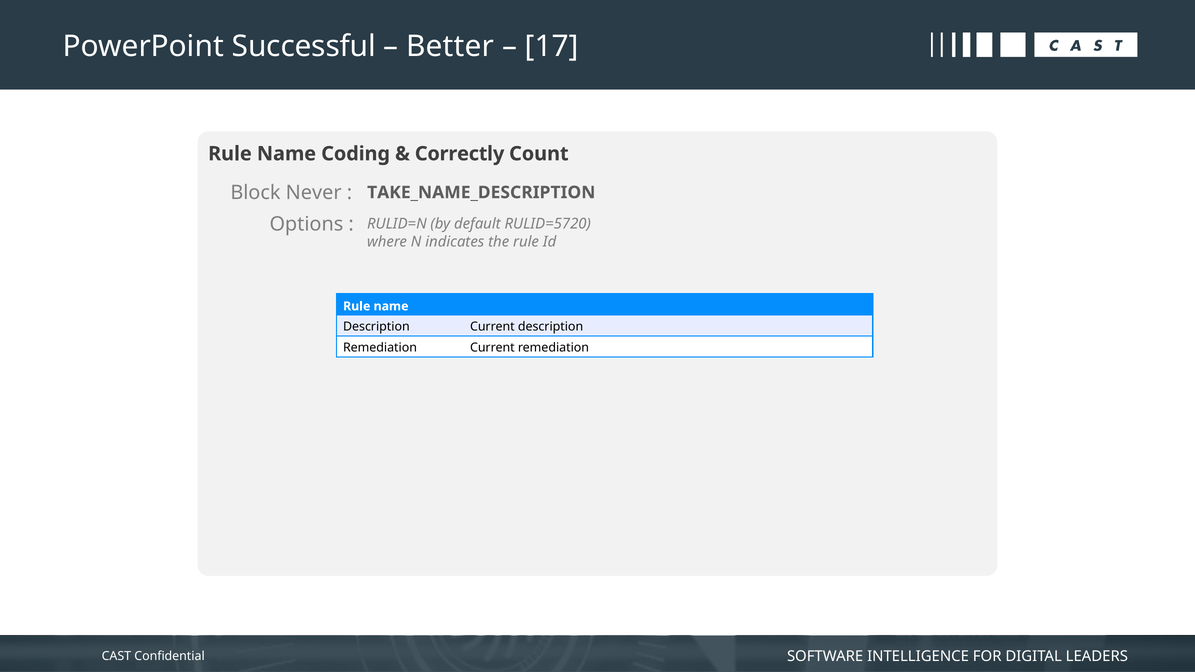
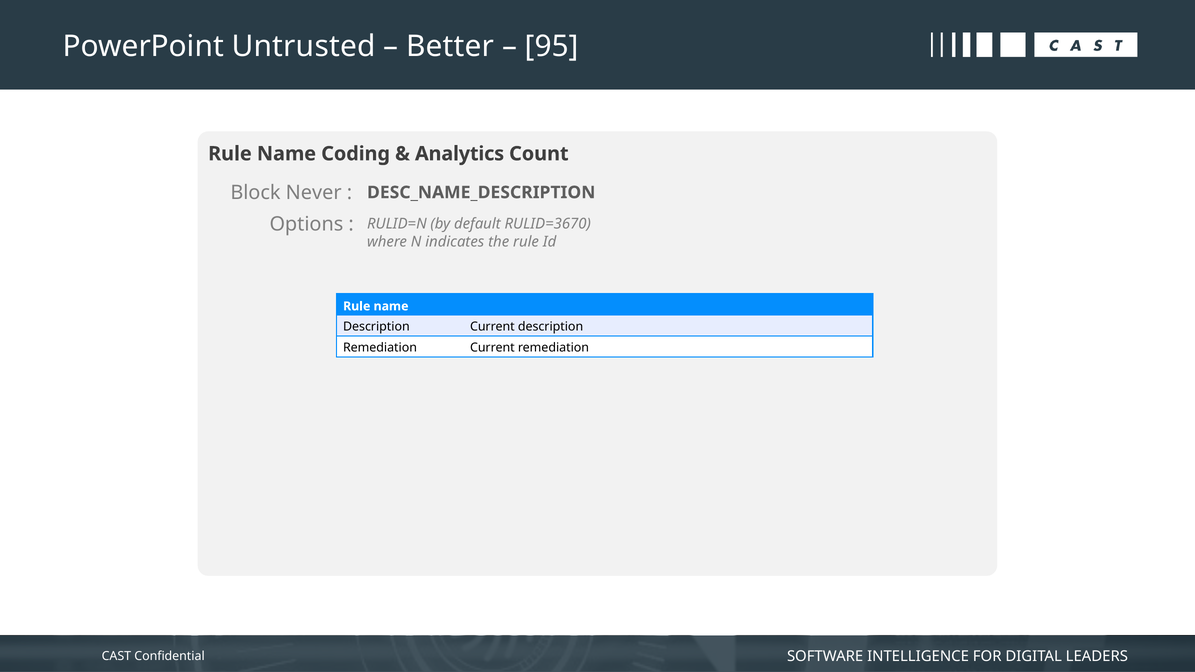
Successful: Successful -> Untrusted
17: 17 -> 95
Correctly: Correctly -> Analytics
TAKE_NAME_DESCRIPTION: TAKE_NAME_DESCRIPTION -> DESC_NAME_DESCRIPTION
RULID=5720: RULID=5720 -> RULID=3670
